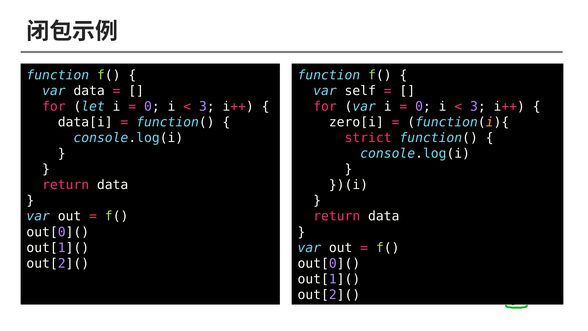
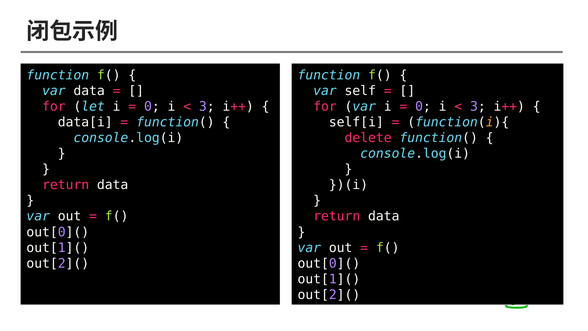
zero[i: zero[i -> self[i
strict: strict -> delete
